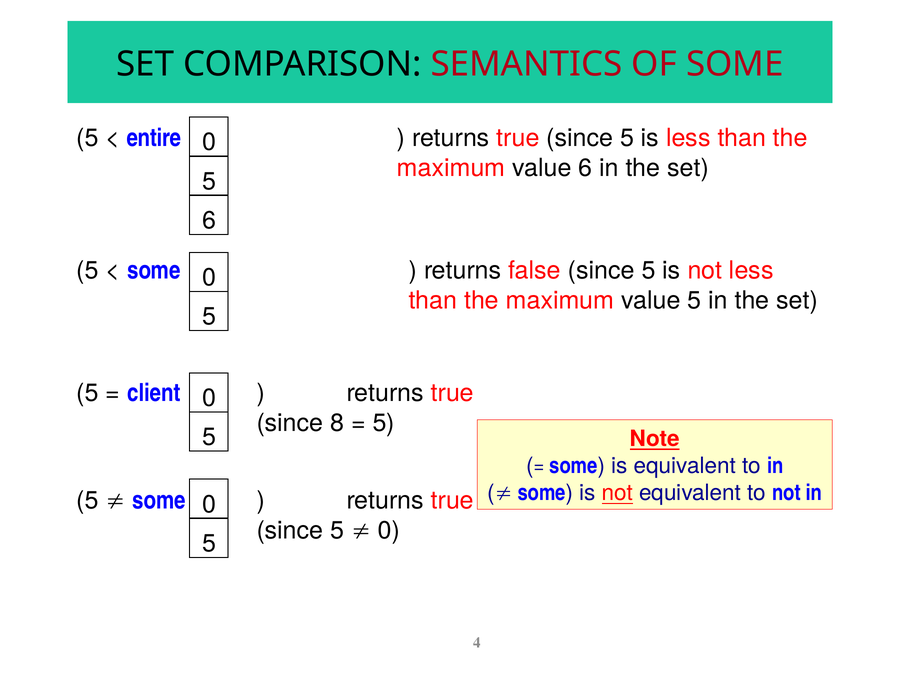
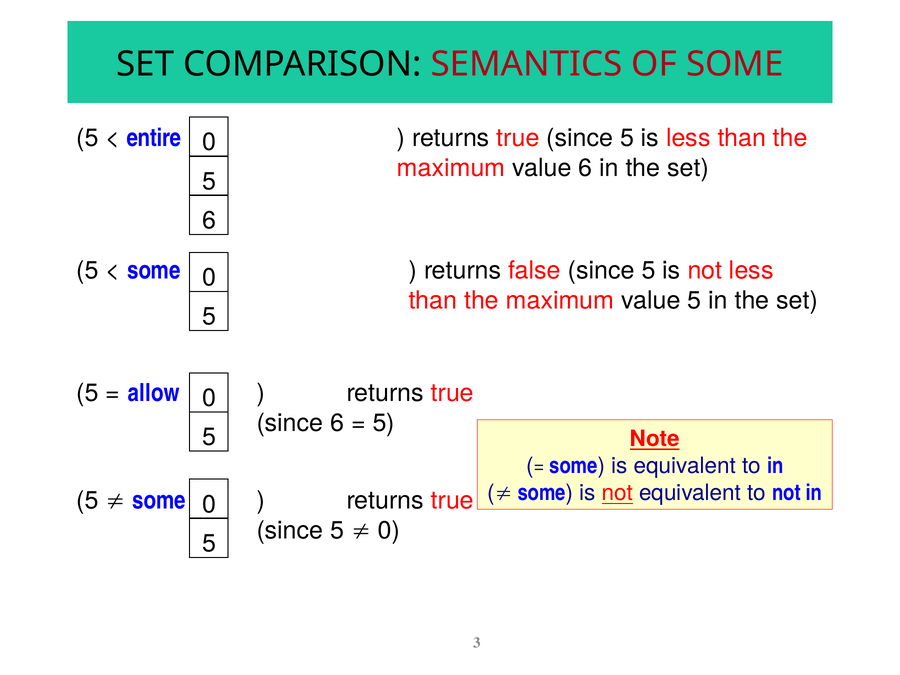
client: client -> allow
since 8: 8 -> 6
4: 4 -> 3
